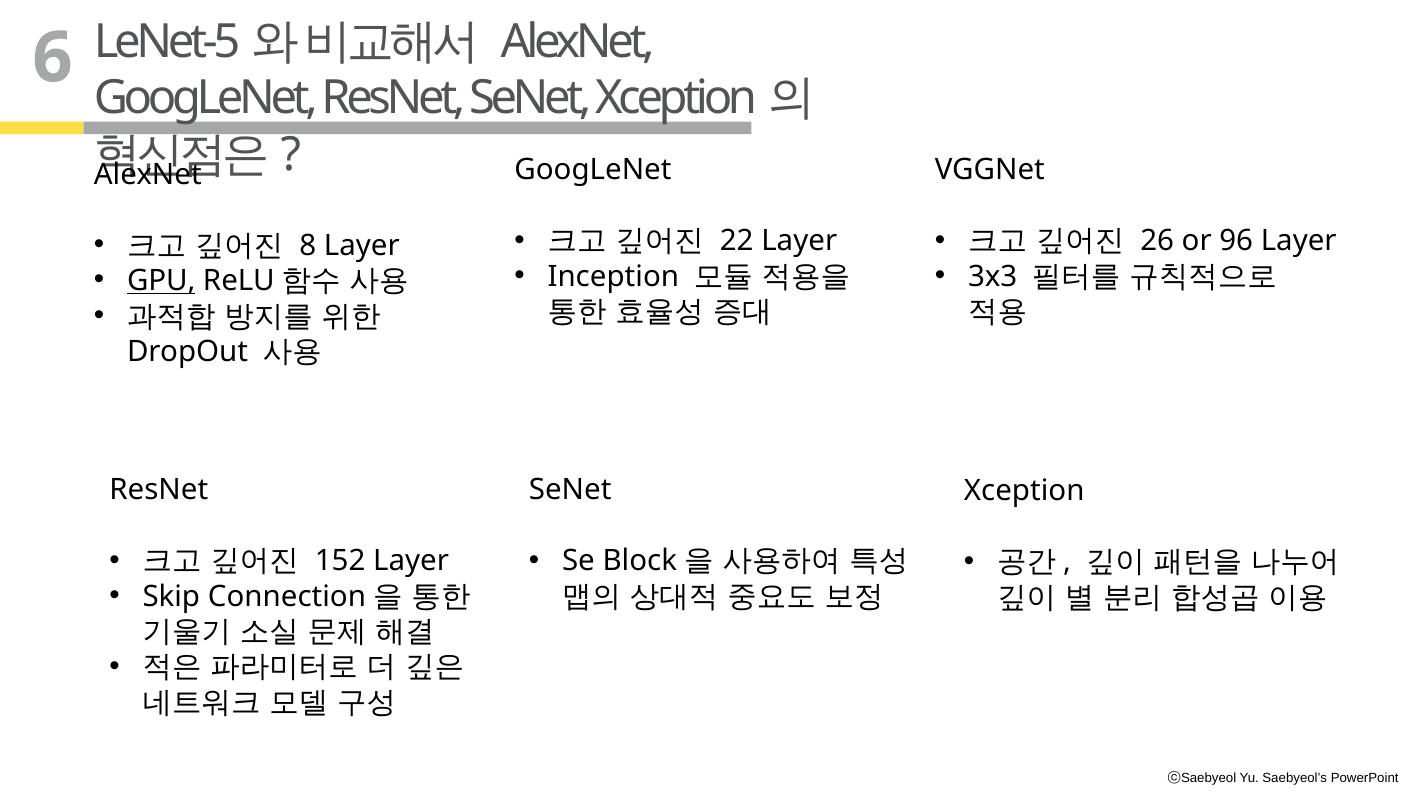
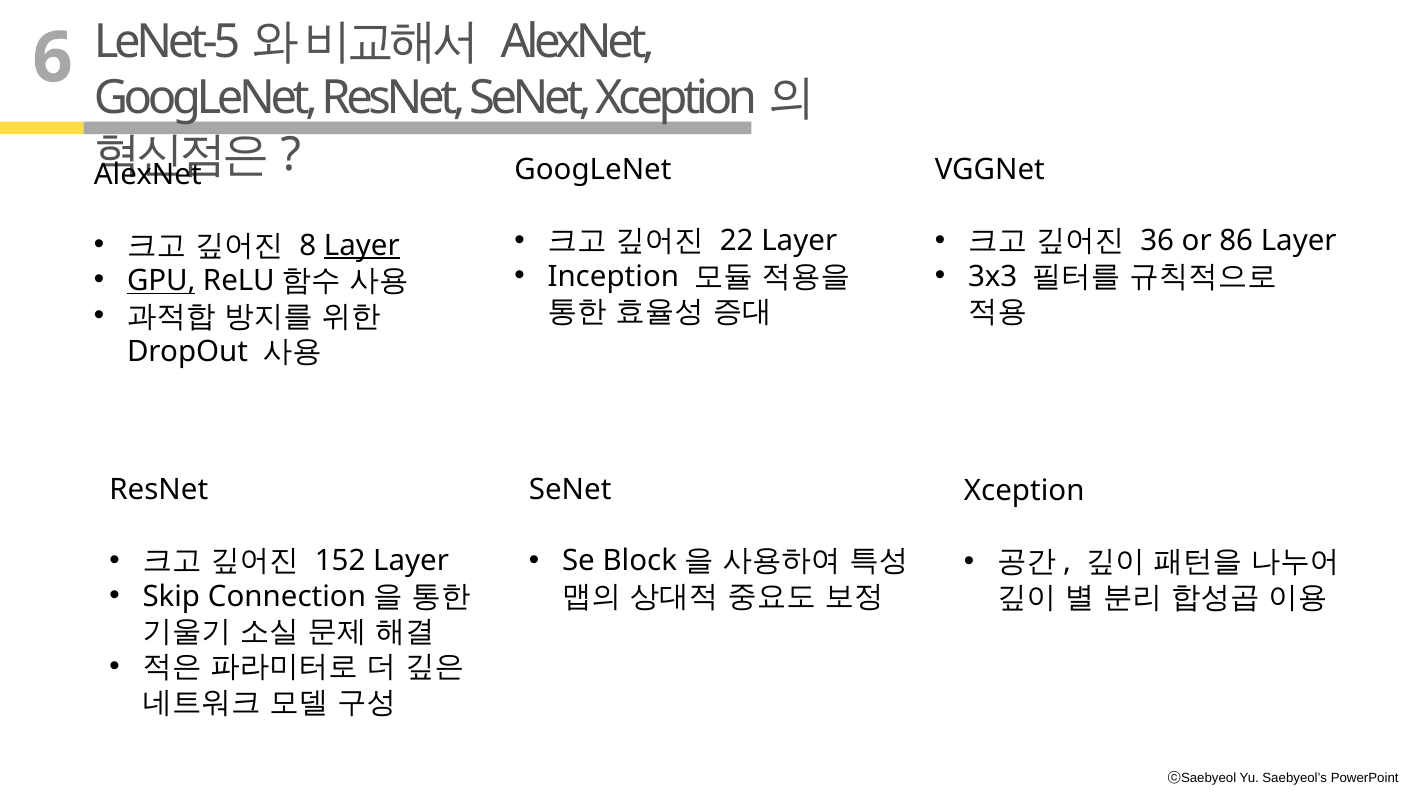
26: 26 -> 36
96: 96 -> 86
Layer at (362, 245) underline: none -> present
